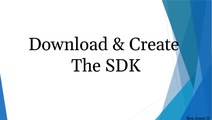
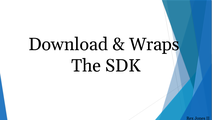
Create: Create -> Wraps
